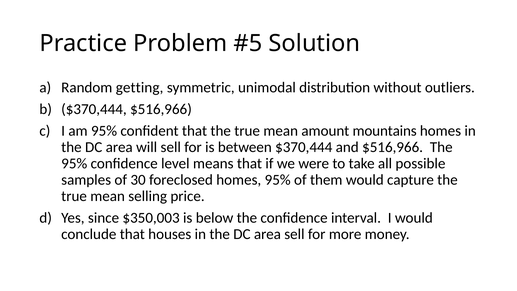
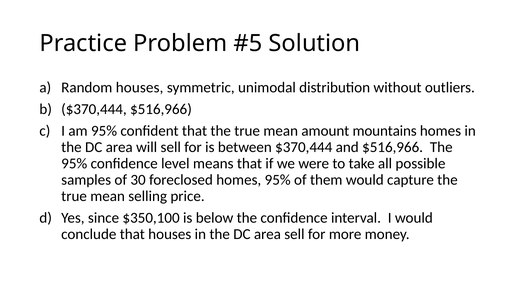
Random getting: getting -> houses
$350,003: $350,003 -> $350,100
